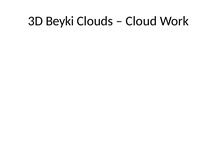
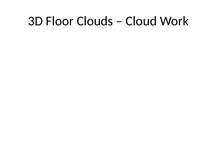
Beyki: Beyki -> Floor
